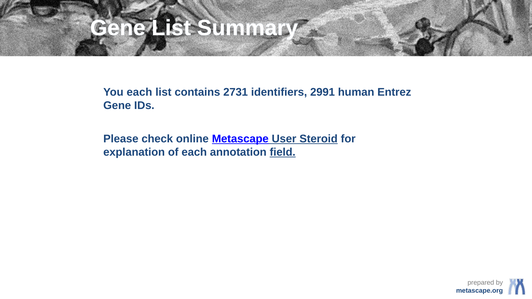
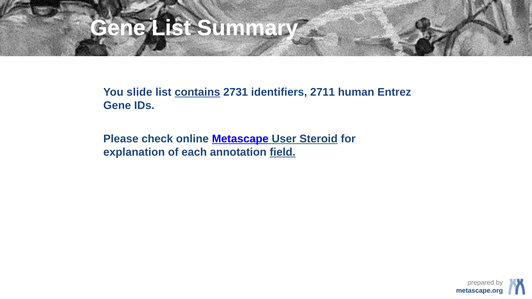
You each: each -> slide
contains underline: none -> present
2991: 2991 -> 2711
